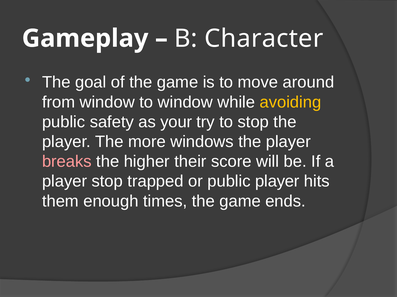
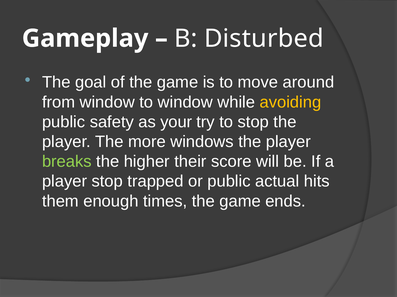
Character: Character -> Disturbed
breaks colour: pink -> light green
public player: player -> actual
